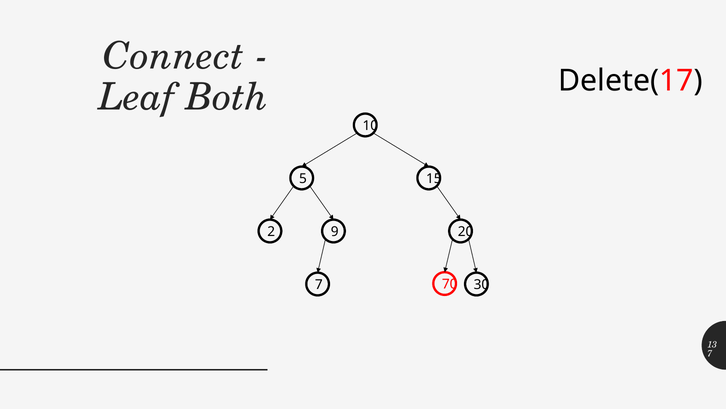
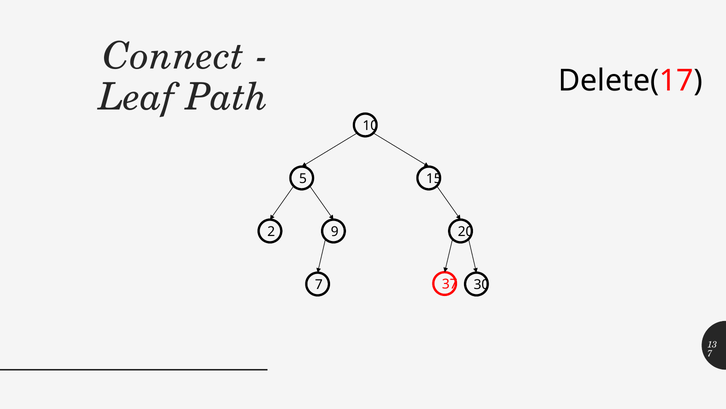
Both: Both -> Path
70: 70 -> 37
